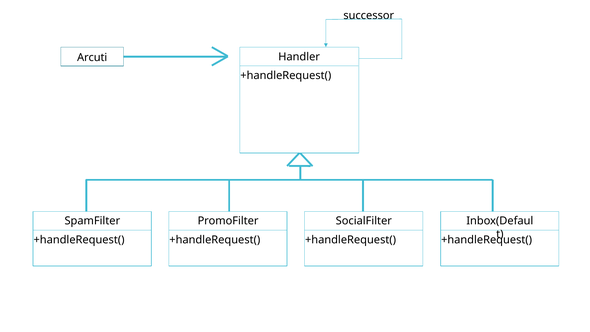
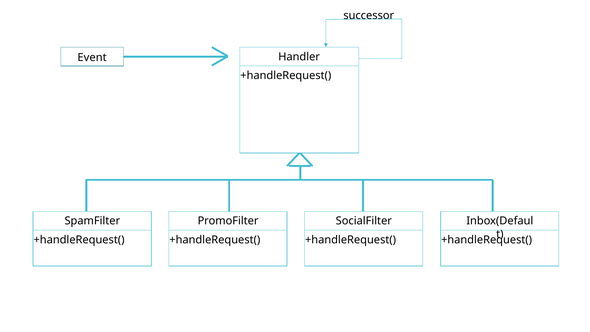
Arcuti: Arcuti -> Event
